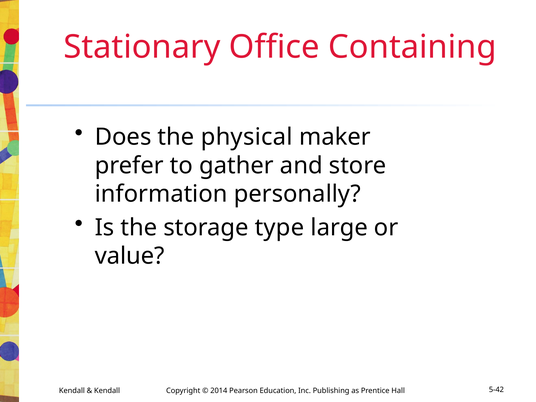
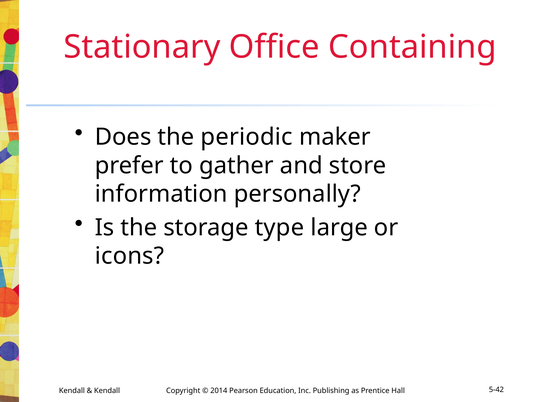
physical: physical -> periodic
value: value -> icons
